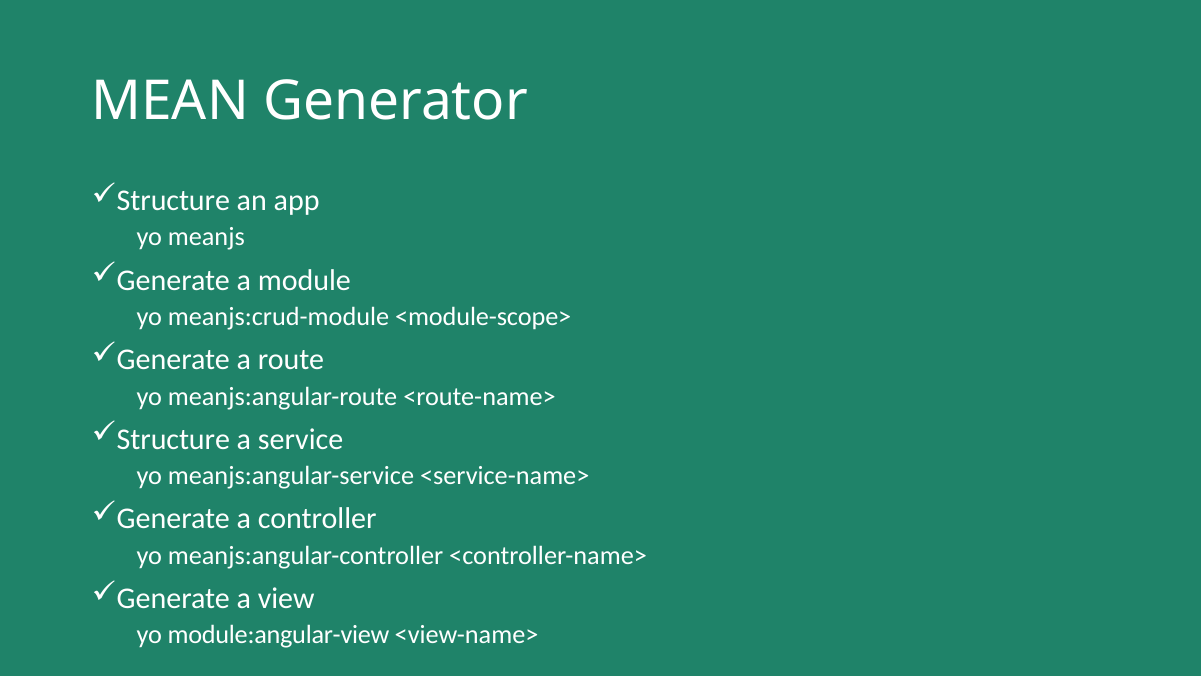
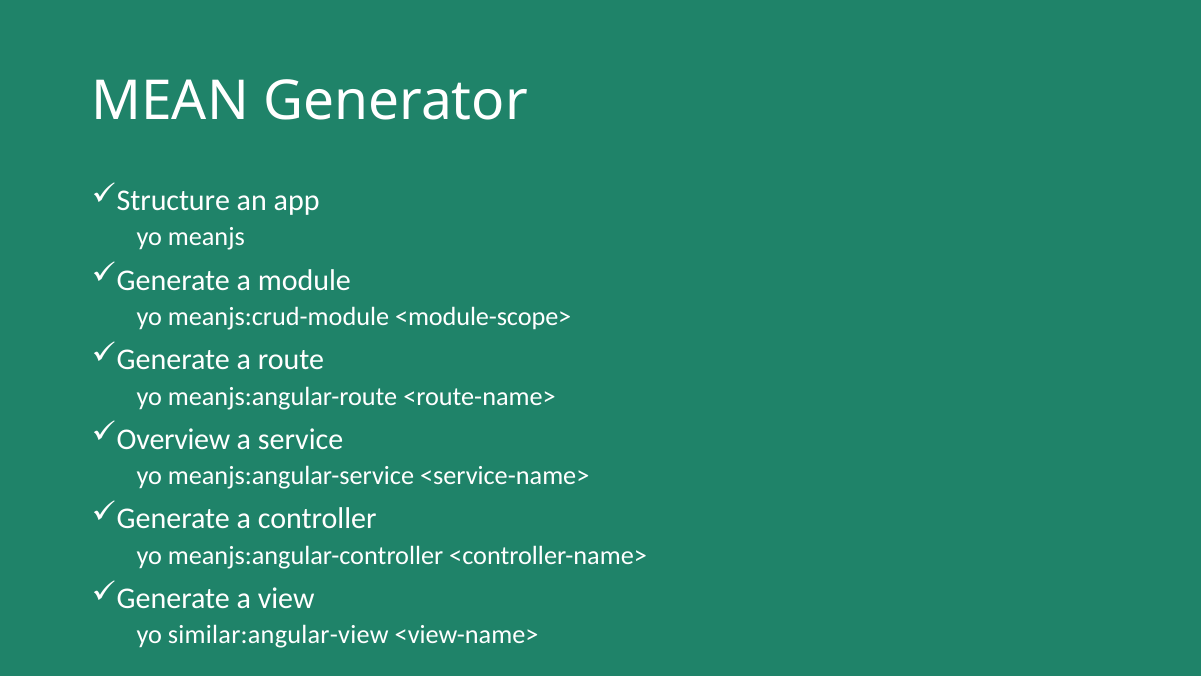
Structure at (173, 439): Structure -> Overview
module:angular-view: module:angular-view -> similar:angular-view
